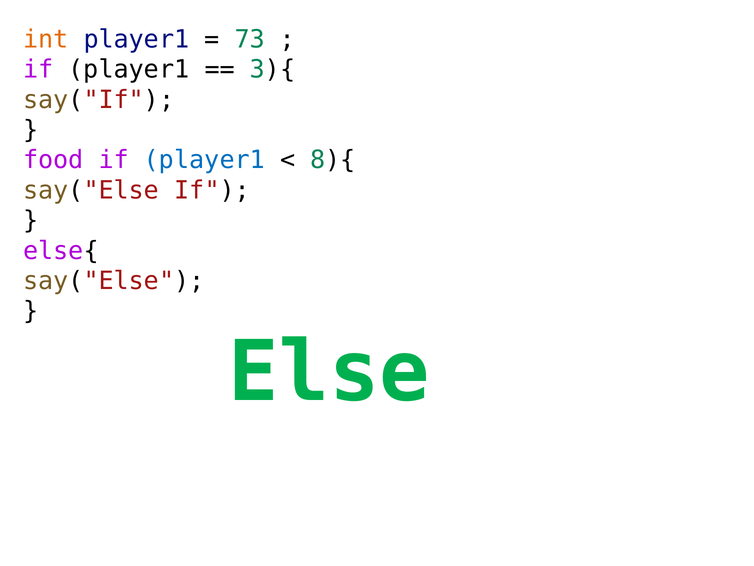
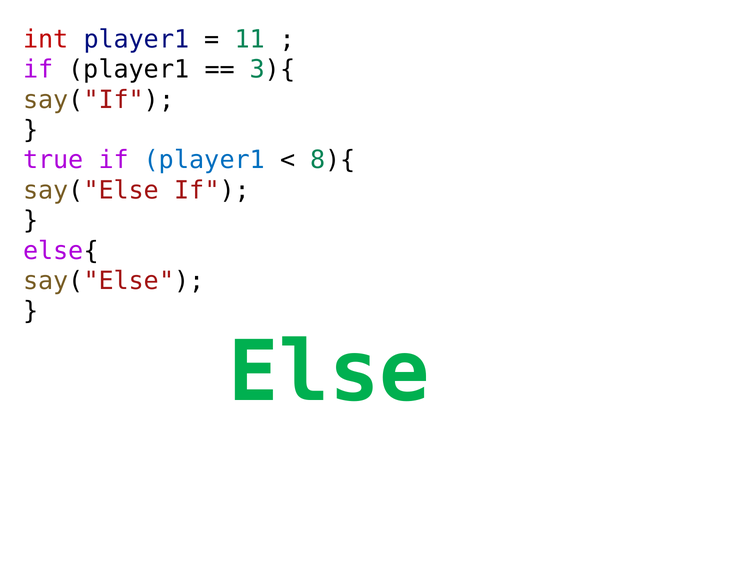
int colour: orange -> red
73: 73 -> 11
food: food -> true
